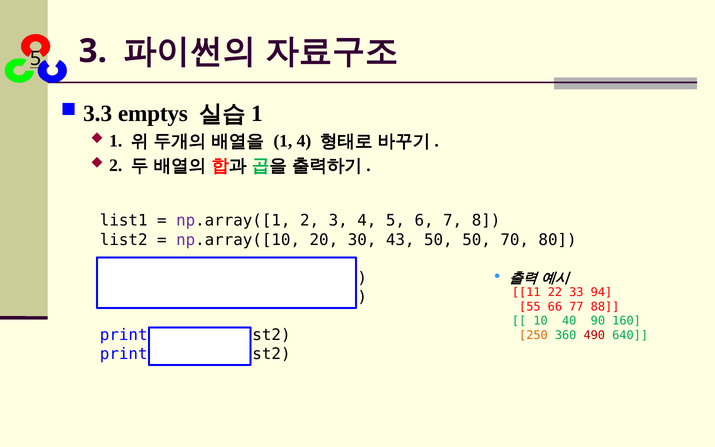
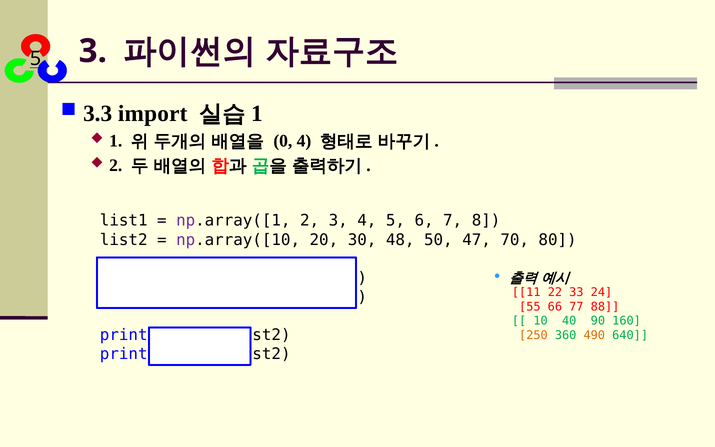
emptys: emptys -> import
1 at (283, 141): 1 -> 0
43: 43 -> 48
50 50: 50 -> 47
94: 94 -> 24
490 colour: red -> orange
